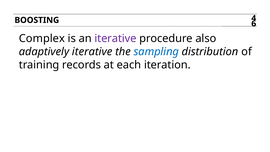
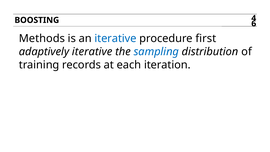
Complex: Complex -> Methods
iterative at (116, 38) colour: purple -> blue
also: also -> first
